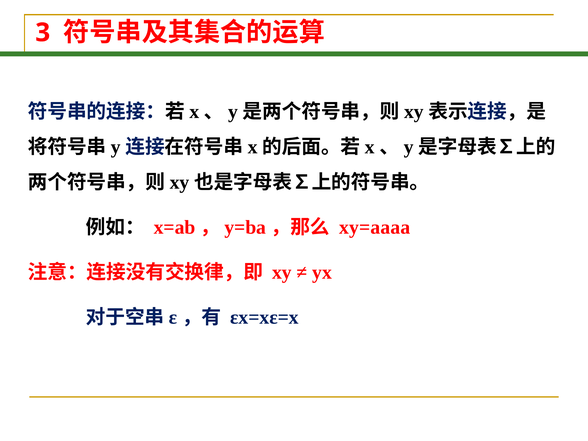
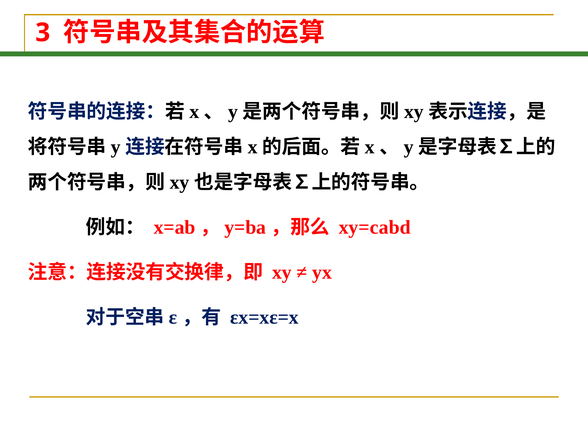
xy=aaaa: xy=aaaa -> xy=cabd
